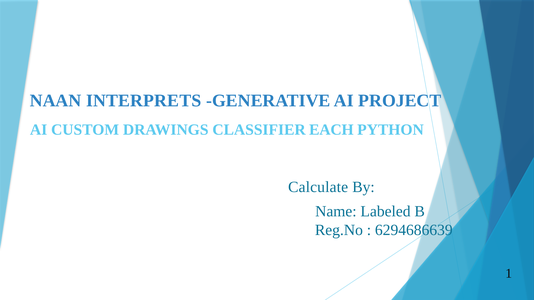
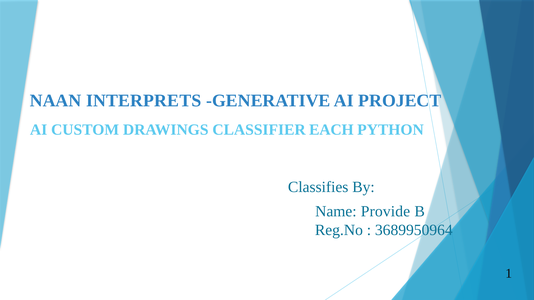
Calculate: Calculate -> Classifies
Labeled: Labeled -> Provide
6294686639: 6294686639 -> 3689950964
